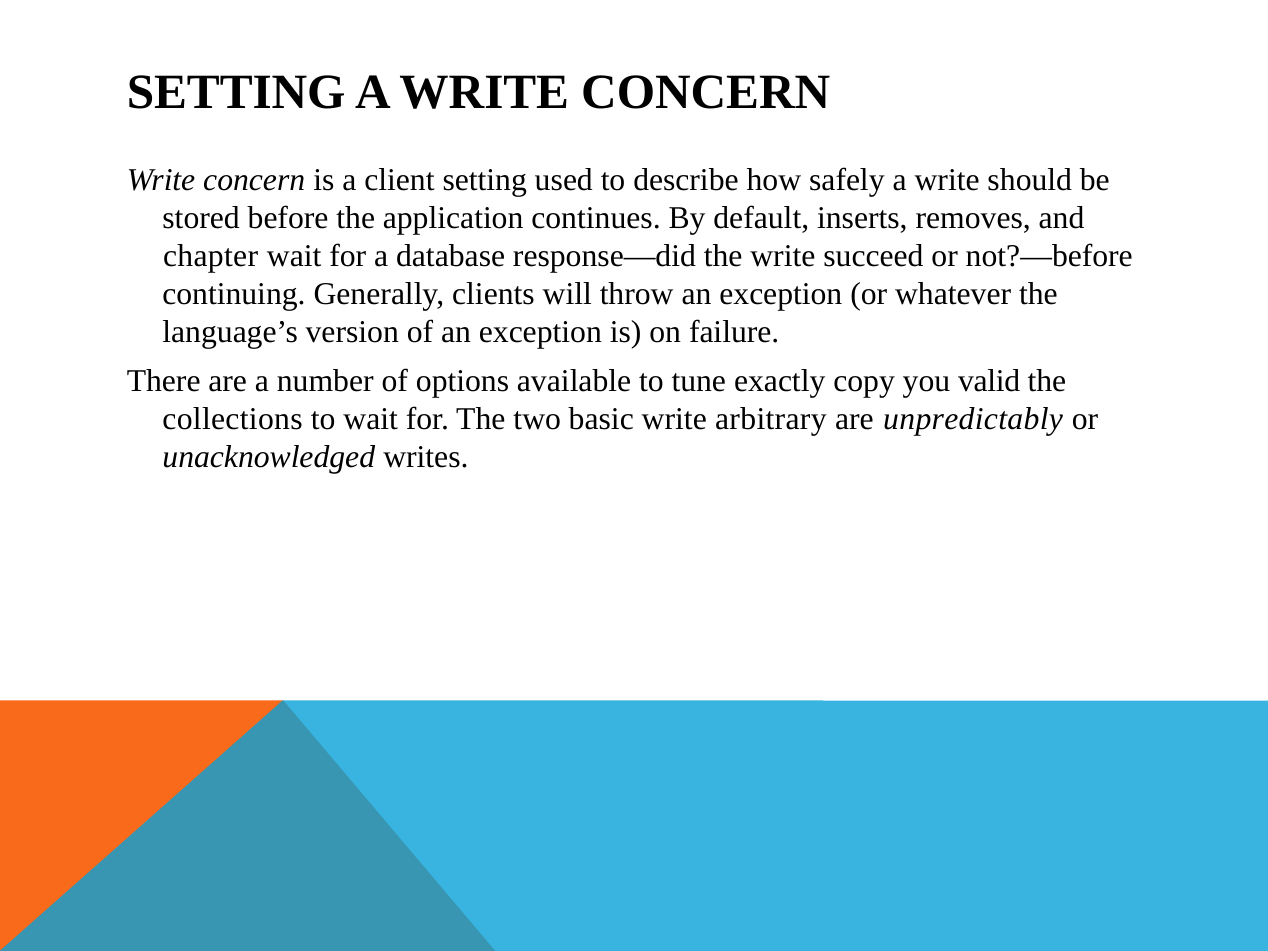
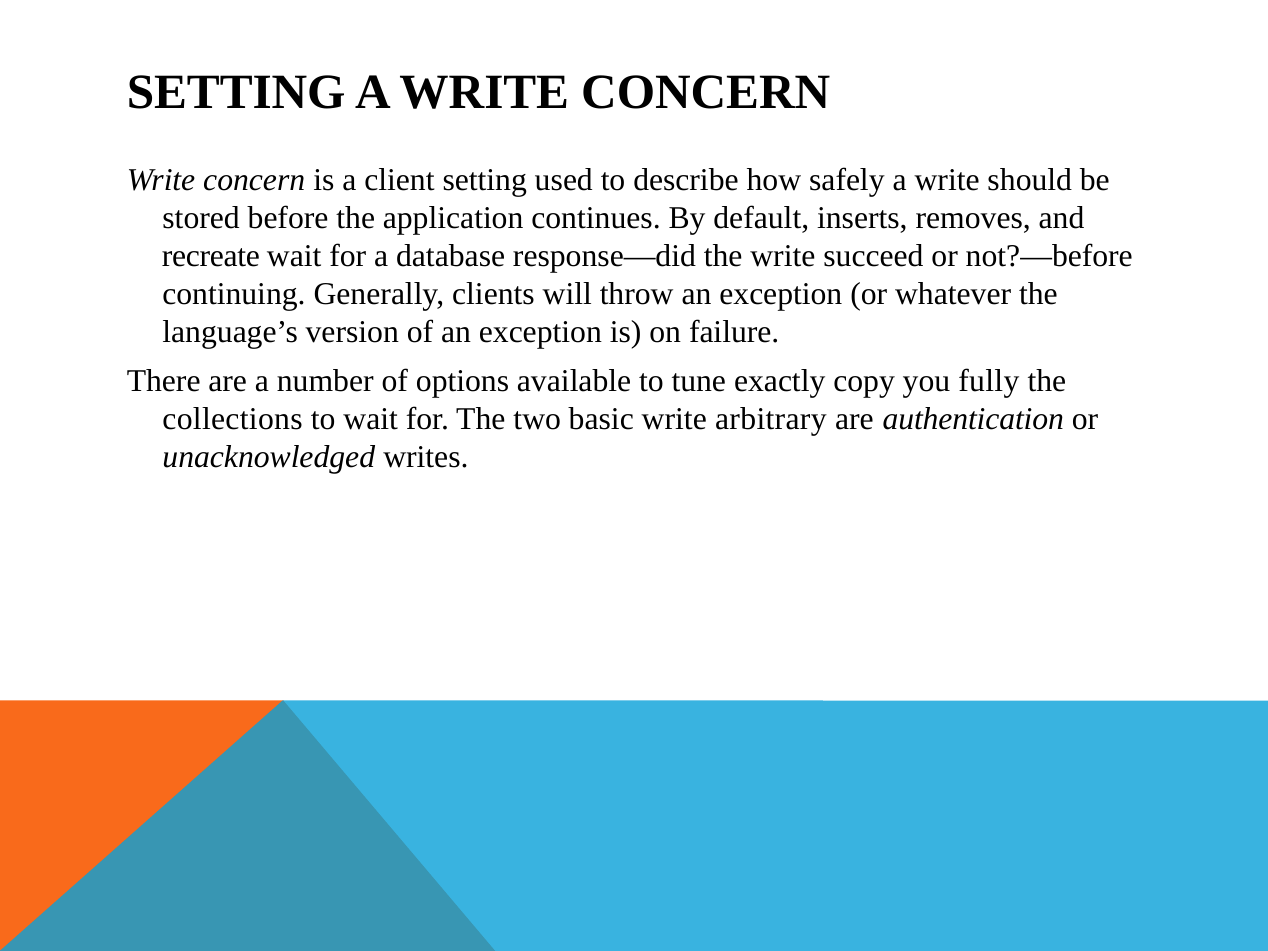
chapter: chapter -> recreate
valid: valid -> fully
unpredictably: unpredictably -> authentication
